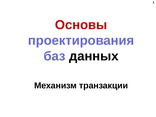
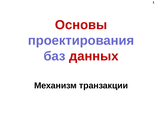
данных colour: black -> red
